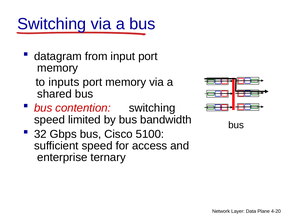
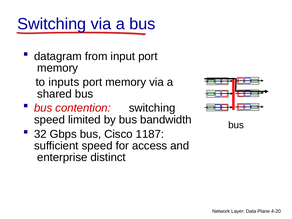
5100: 5100 -> 1187
ternary: ternary -> distinct
